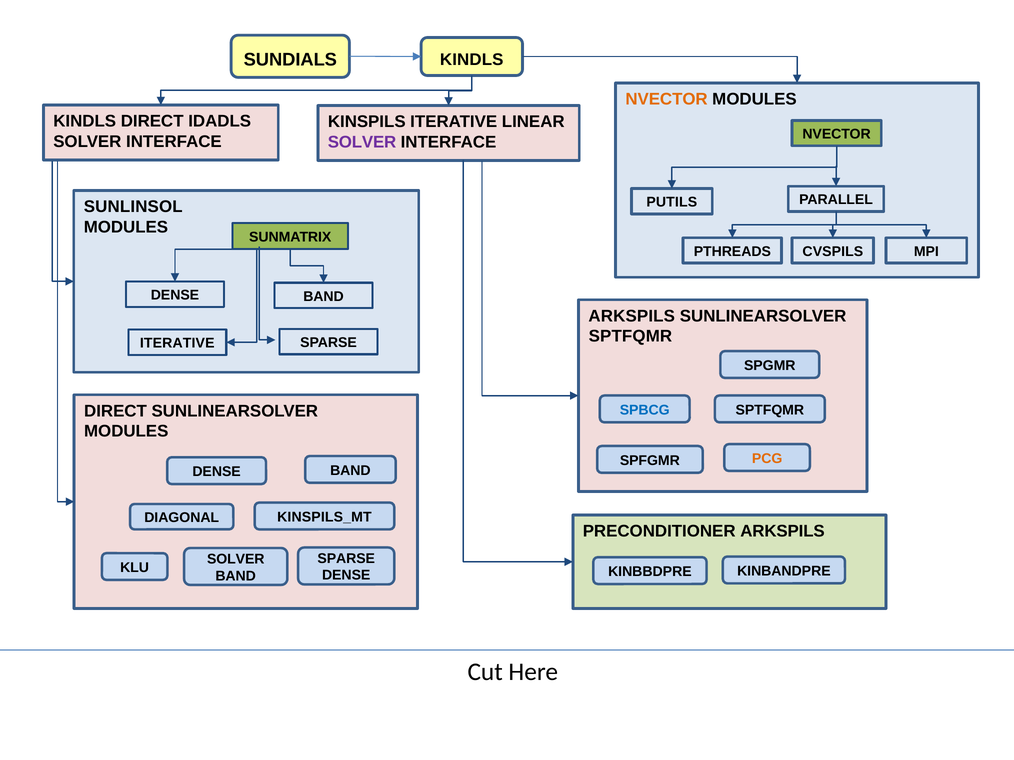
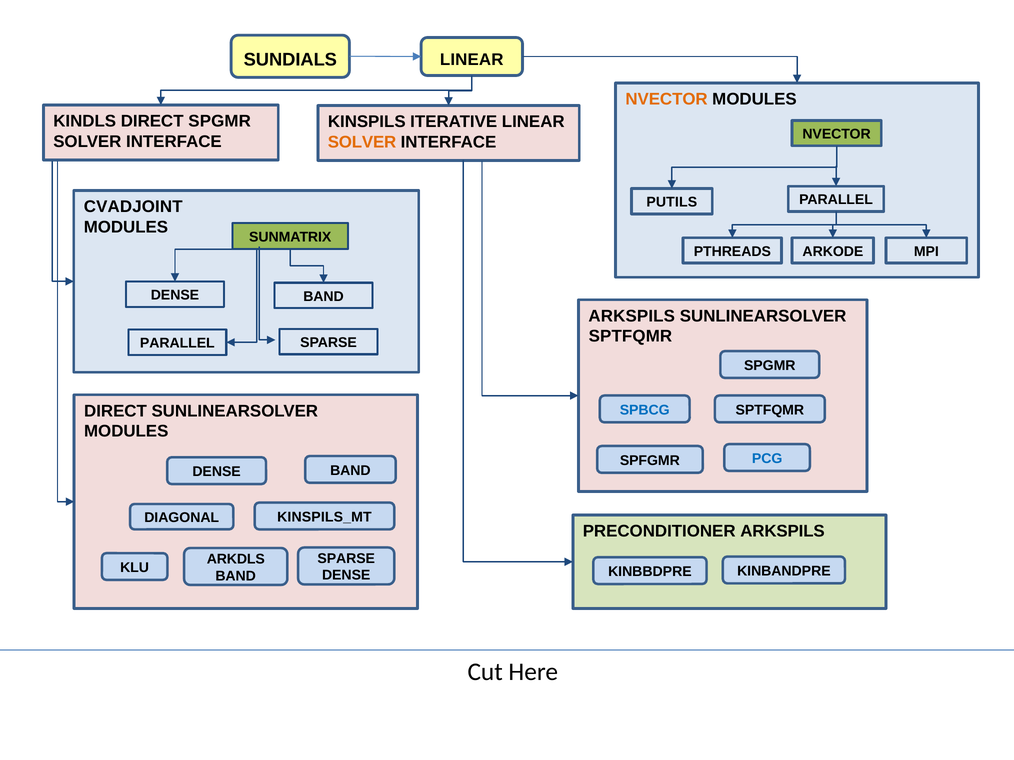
SUNDIALS KINDLS: KINDLS -> LINEAR
DIRECT IDADLS: IDADLS -> SPGMR
SOLVER at (362, 142) colour: purple -> orange
SUNLINSOL: SUNLINSOL -> CVADJOINT
CVSPILS: CVSPILS -> ARKODE
ITERATIVE at (177, 344): ITERATIVE -> PARALLEL
PCG colour: orange -> blue
SOLVER at (236, 559): SOLVER -> ARKDLS
